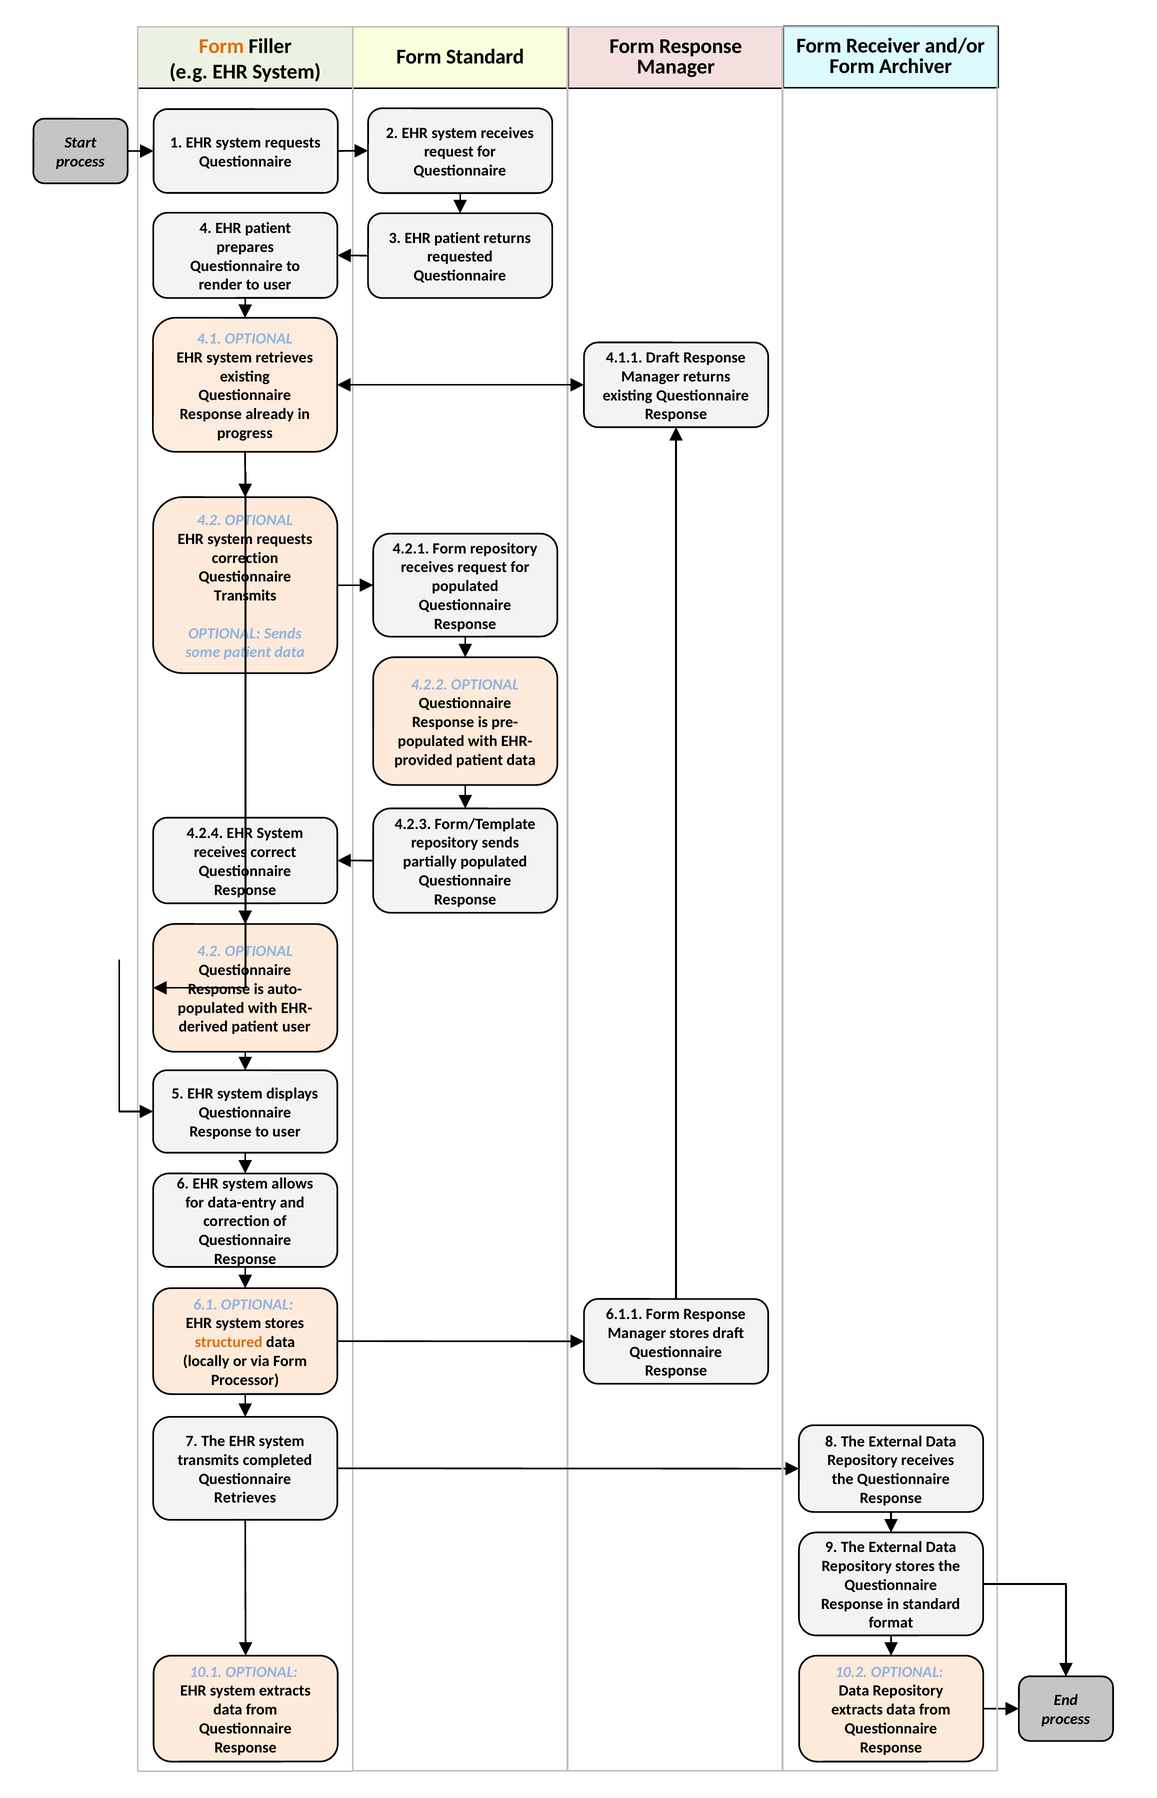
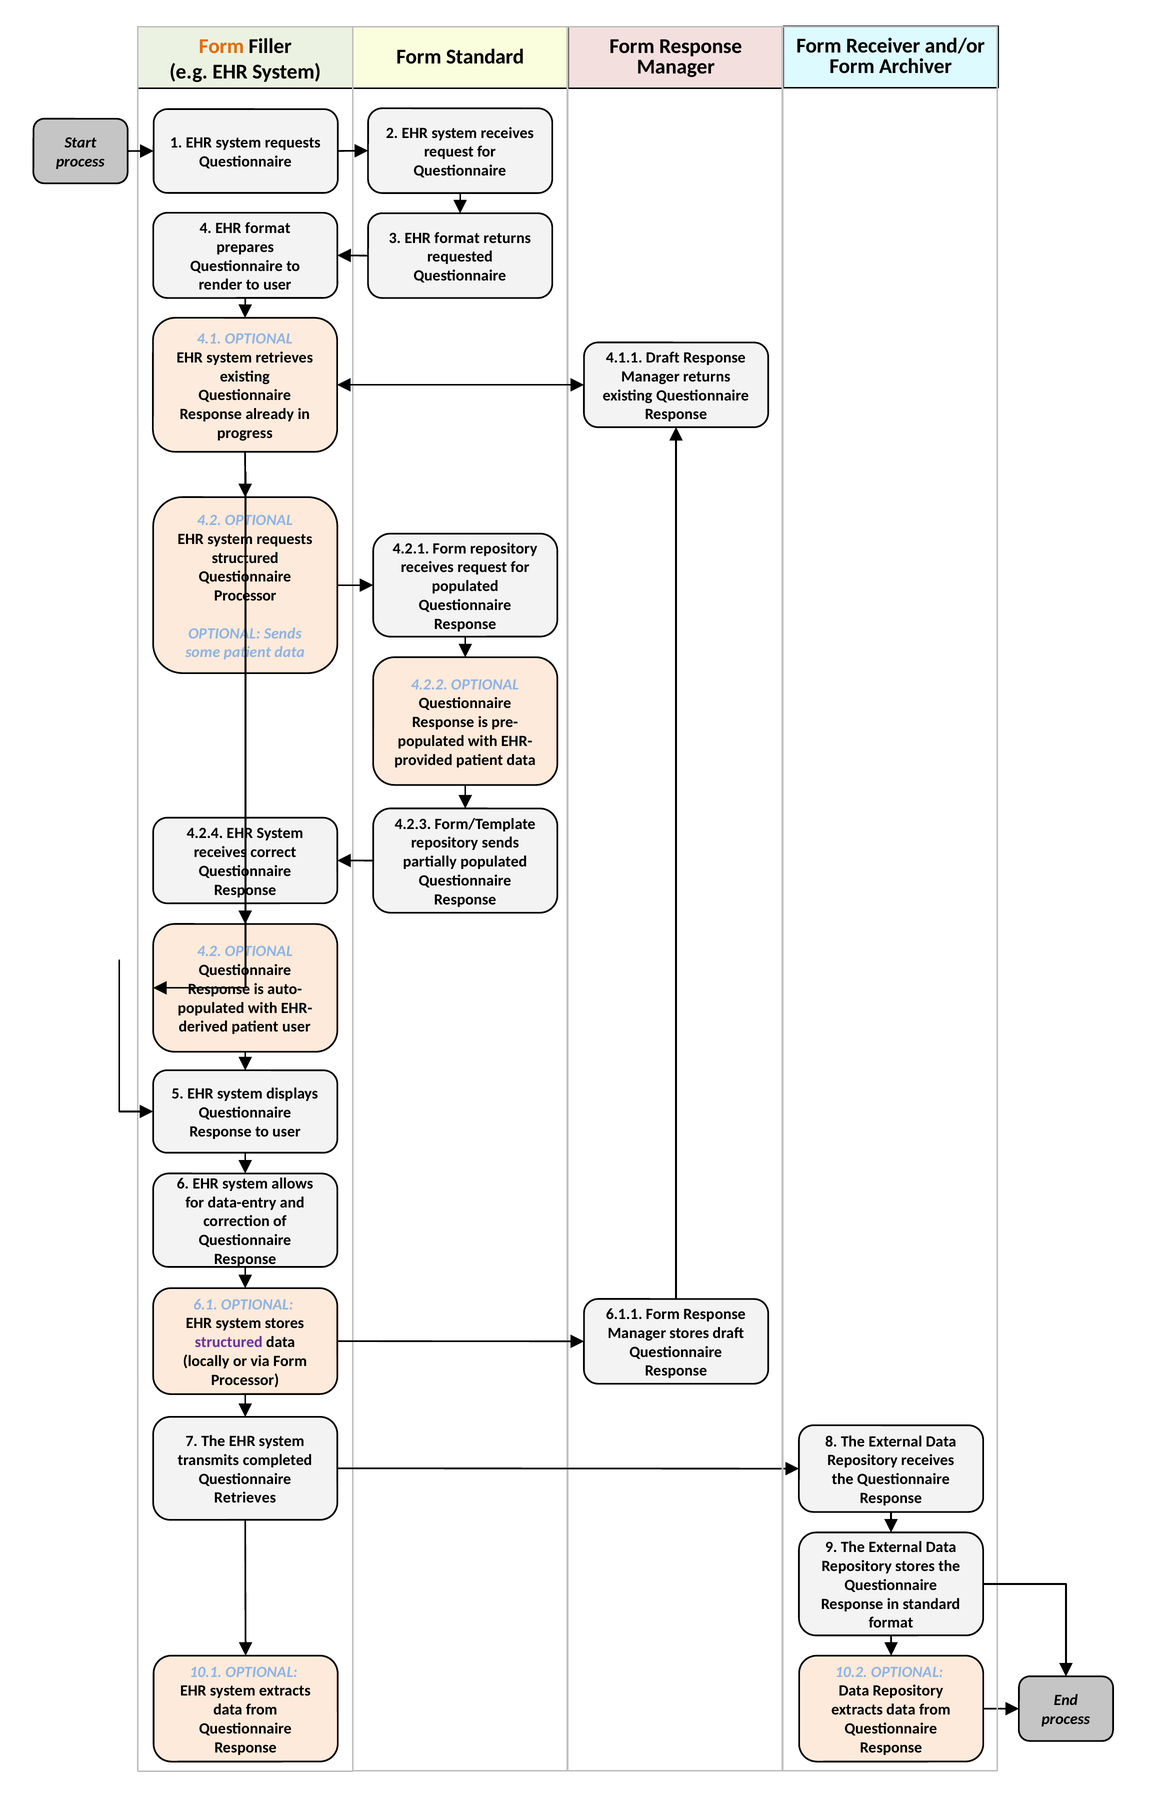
4 EHR patient: patient -> format
3 EHR patient: patient -> format
correction at (245, 558): correction -> structured
Transmits at (245, 596): Transmits -> Processor
structured at (229, 1343) colour: orange -> purple
